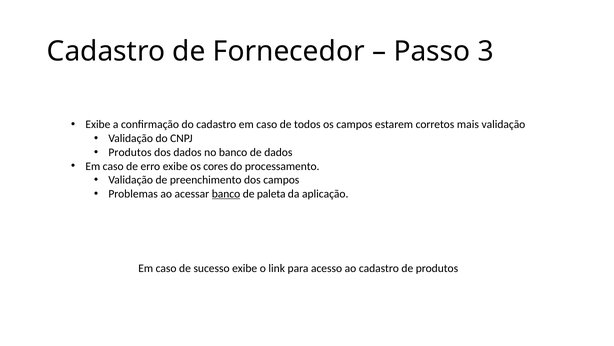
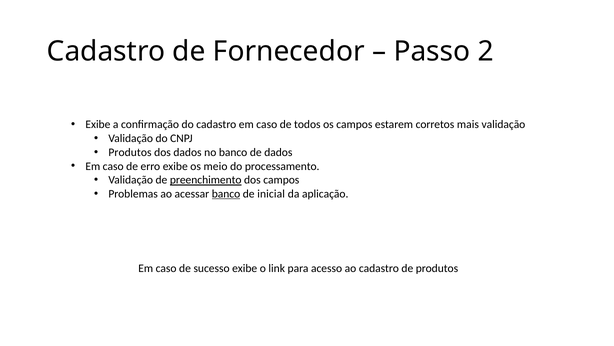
3: 3 -> 2
cores: cores -> meio
preenchimento underline: none -> present
paleta: paleta -> inicial
